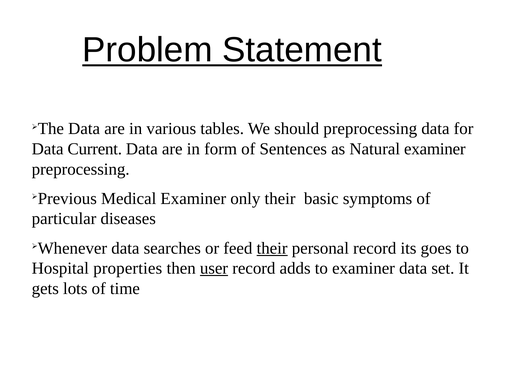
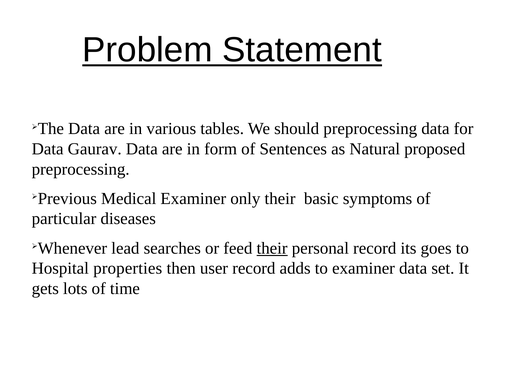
Current: Current -> Gaurav
Natural examiner: examiner -> proposed
Whenever data: data -> lead
user underline: present -> none
